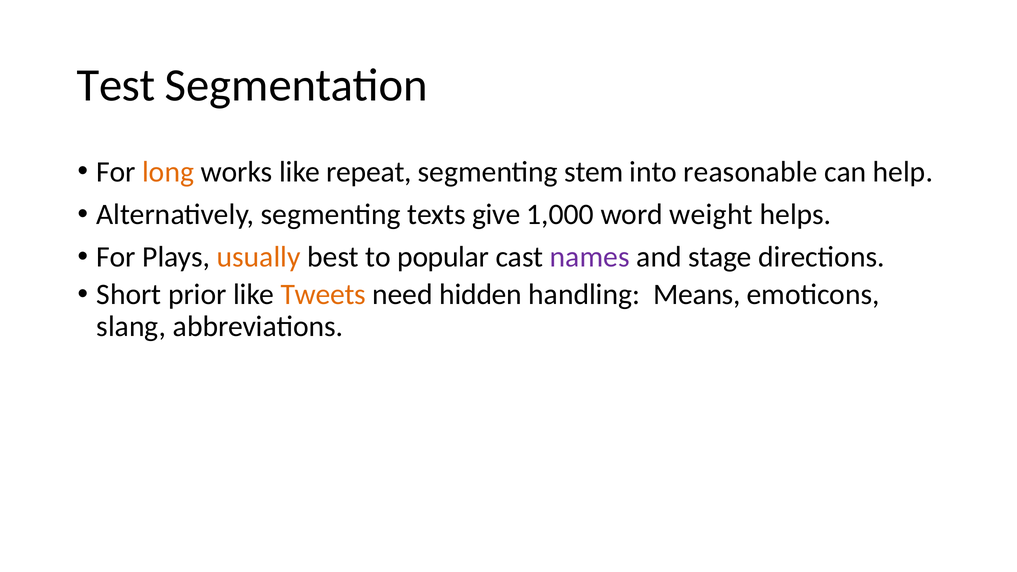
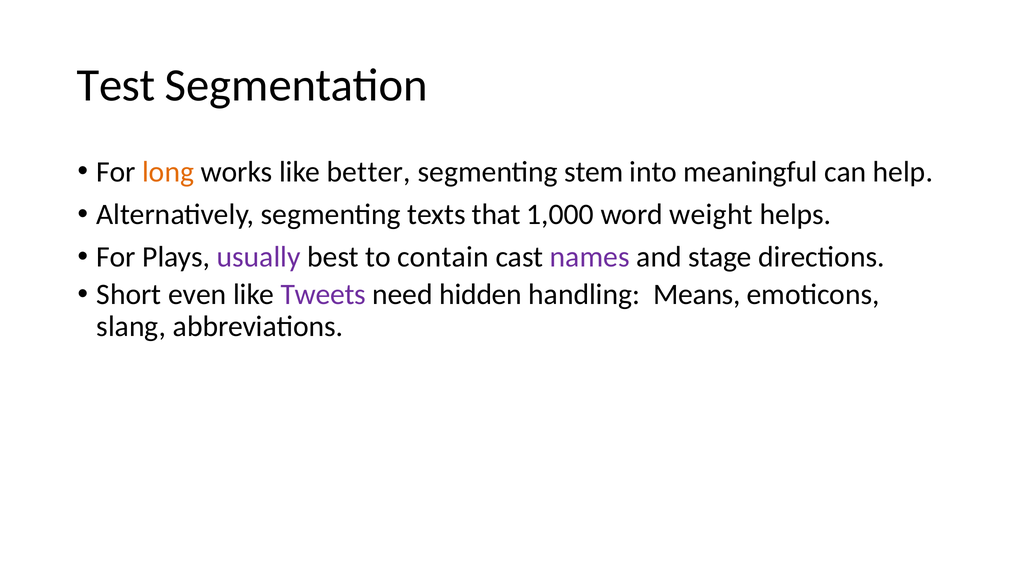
repeat: repeat -> better
reasonable: reasonable -> meaningful
give: give -> that
usually colour: orange -> purple
popular: popular -> contain
prior: prior -> even
Tweets colour: orange -> purple
